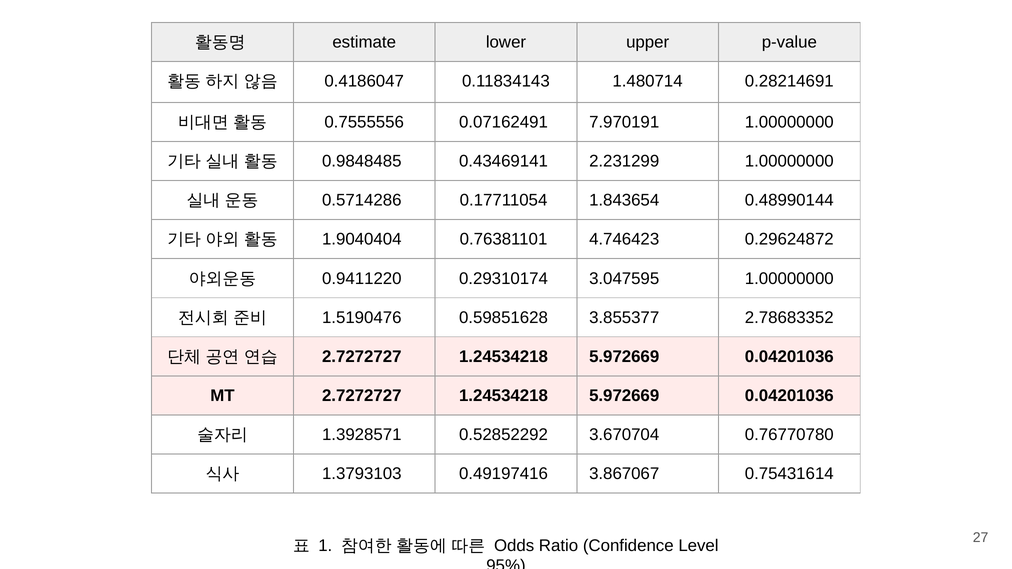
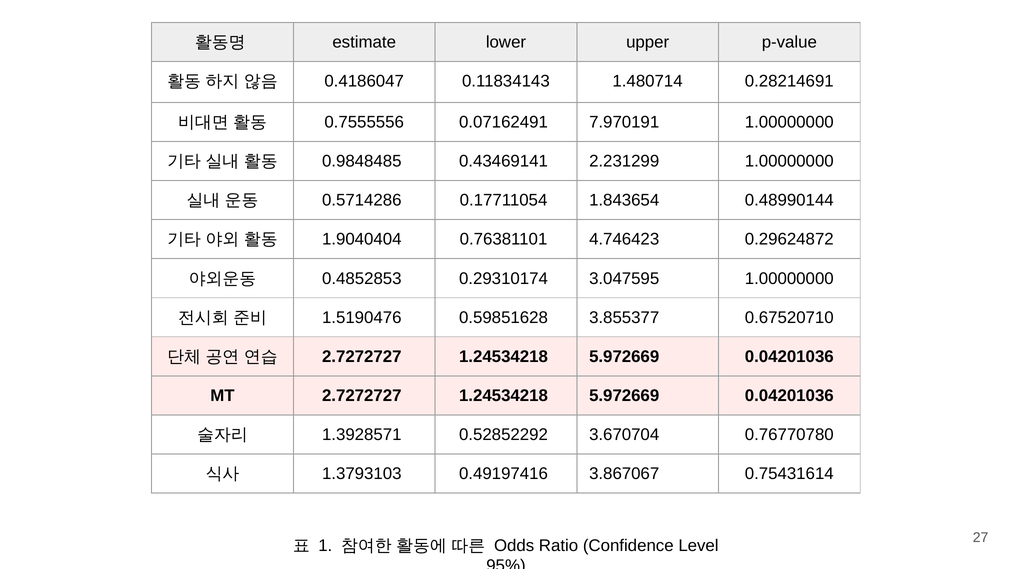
0.9411220: 0.9411220 -> 0.4852853
2.78683352: 2.78683352 -> 0.67520710
